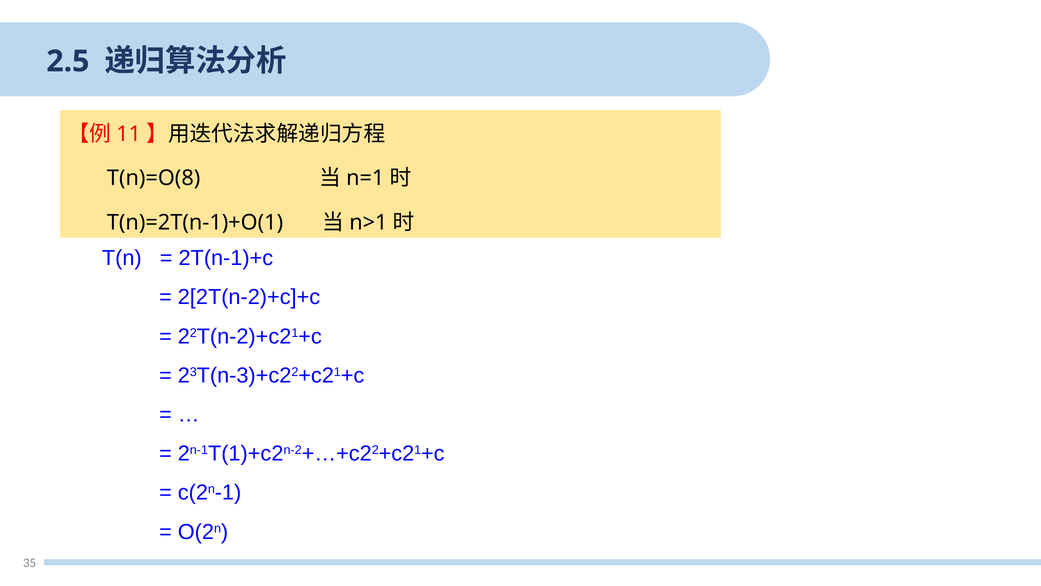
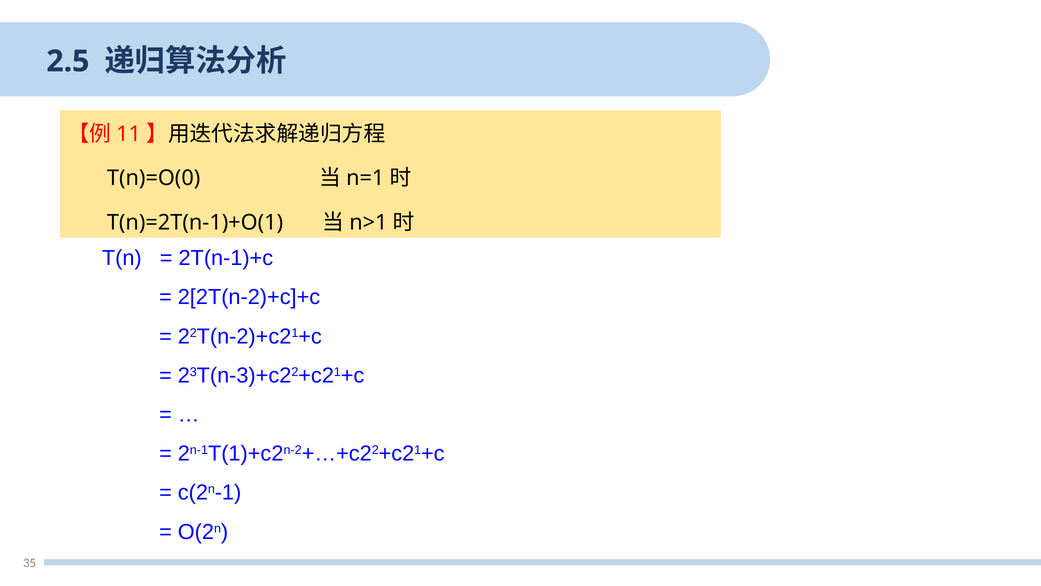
T(n)=O(8: T(n)=O(8 -> T(n)=O(0
